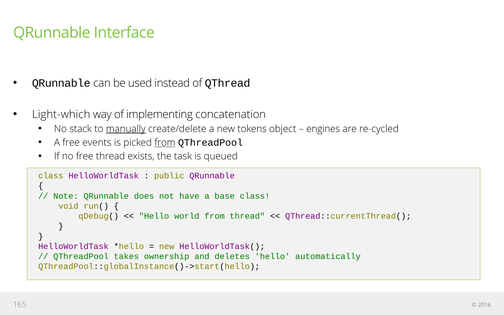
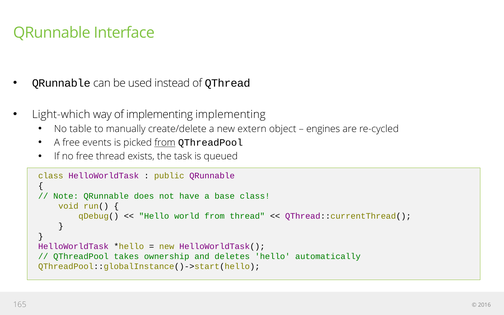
implementing concatenation: concatenation -> implementing
stack: stack -> table
manually underline: present -> none
tokens: tokens -> extern
